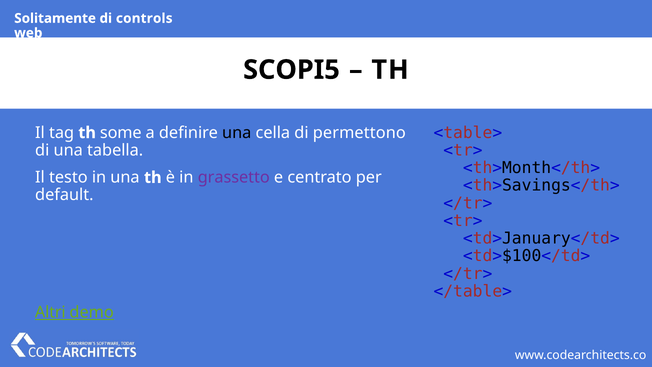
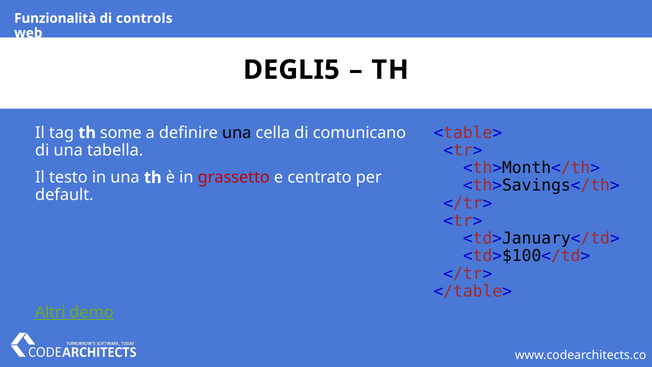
Solitamente: Solitamente -> Funzionalità
SCOPI5: SCOPI5 -> DEGLI5
permettono: permettono -> comunicano
grassetto colour: purple -> red
